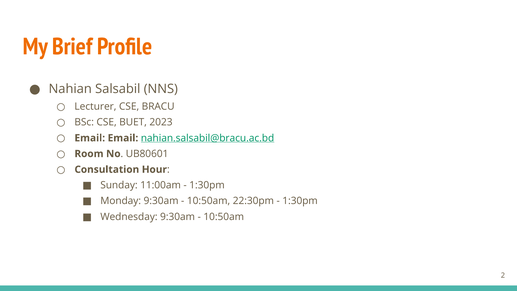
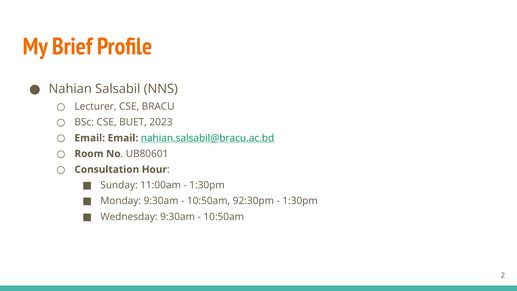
22:30pm: 22:30pm -> 92:30pm
